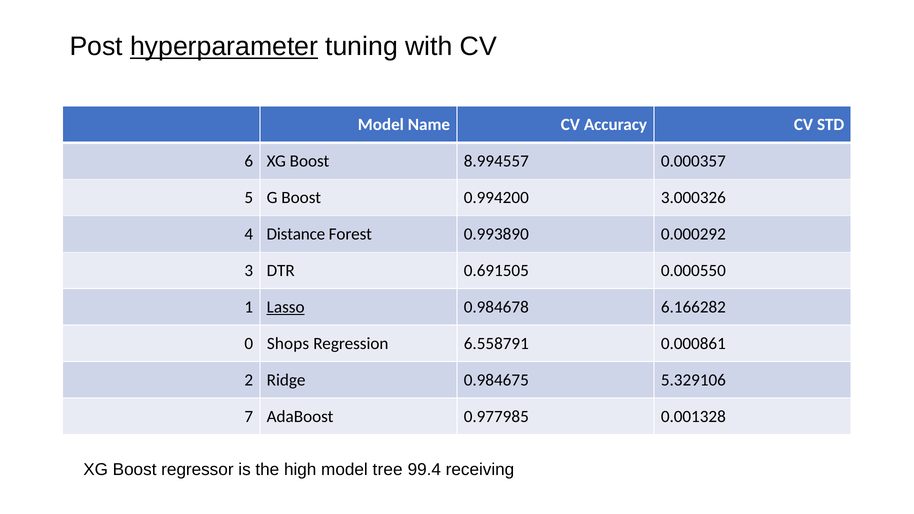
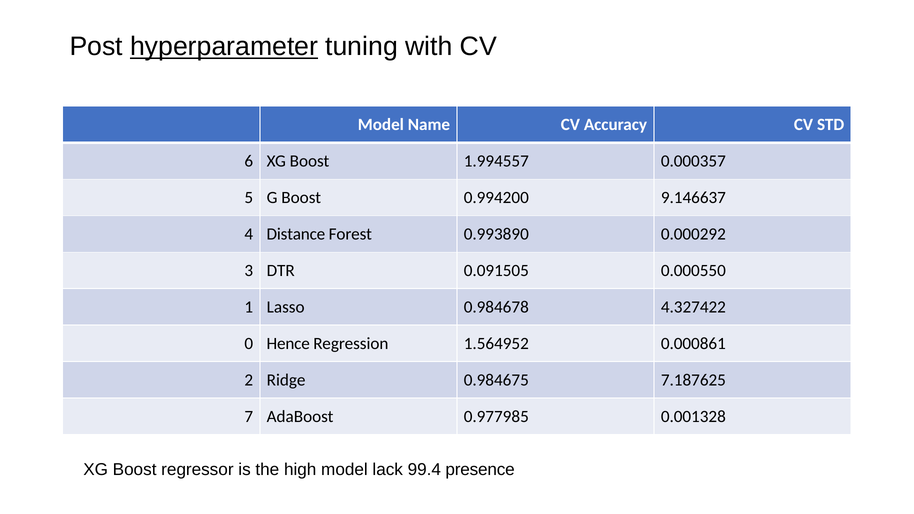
8.994557: 8.994557 -> 1.994557
3.000326: 3.000326 -> 9.146637
0.691505: 0.691505 -> 0.091505
Lasso underline: present -> none
6.166282: 6.166282 -> 4.327422
Shops: Shops -> Hence
6.558791: 6.558791 -> 1.564952
5.329106: 5.329106 -> 7.187625
tree: tree -> lack
receiving: receiving -> presence
